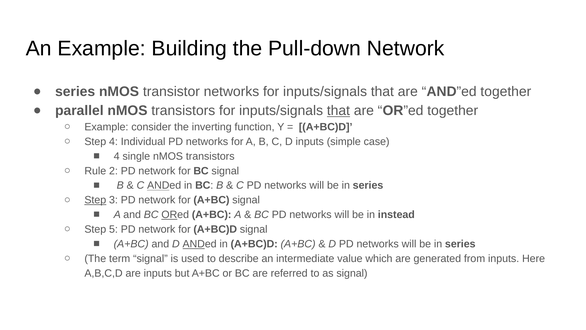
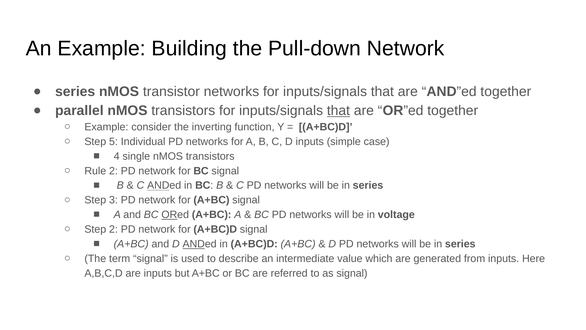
Step 4: 4 -> 5
Step at (95, 200) underline: present -> none
instead: instead -> voltage
Step 5: 5 -> 2
